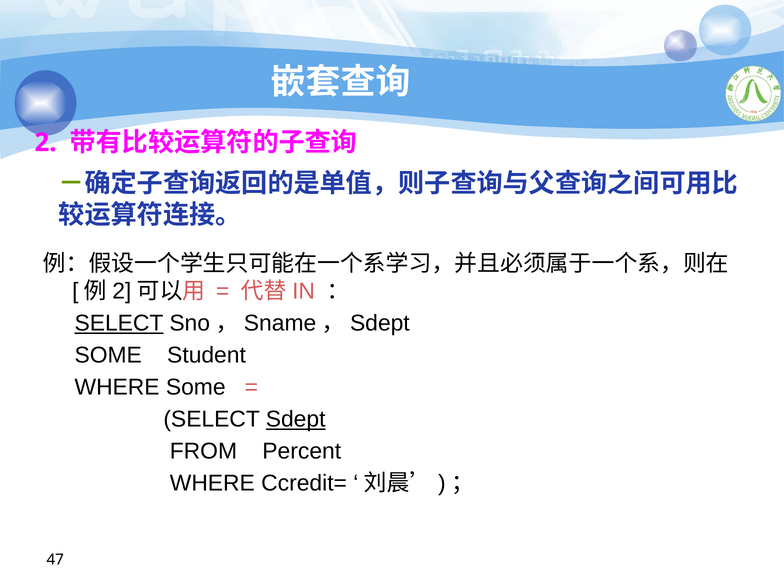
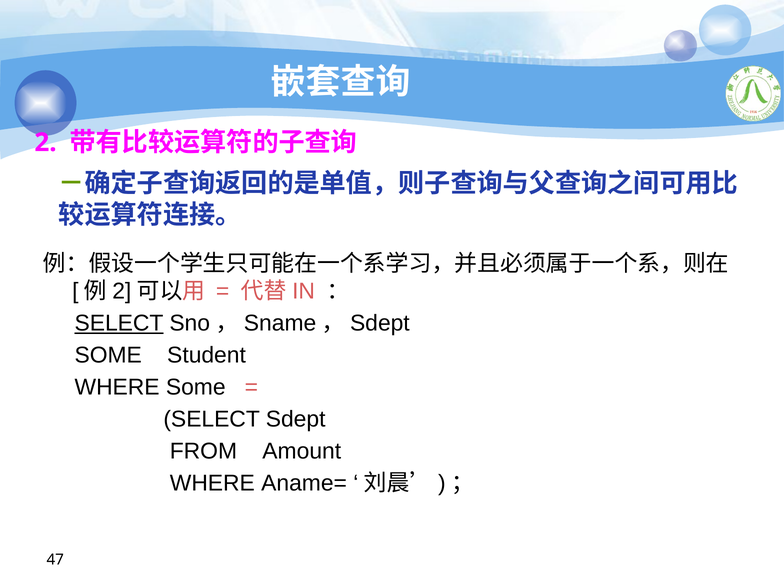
Sdept underline: present -> none
Percent: Percent -> Amount
Ccredit=: Ccredit= -> Aname=
